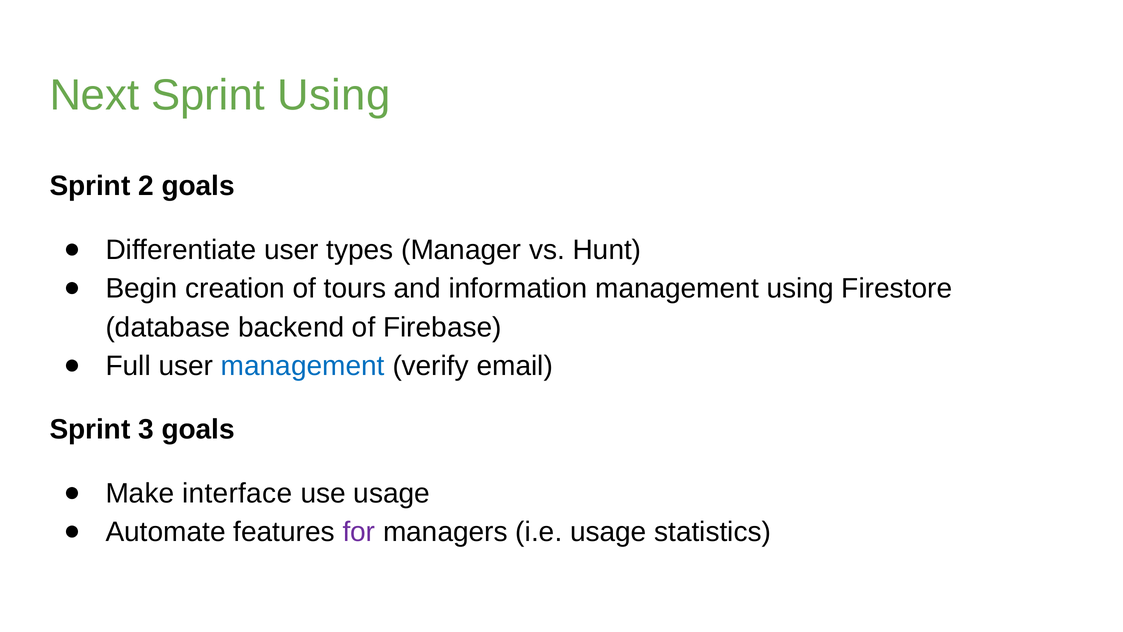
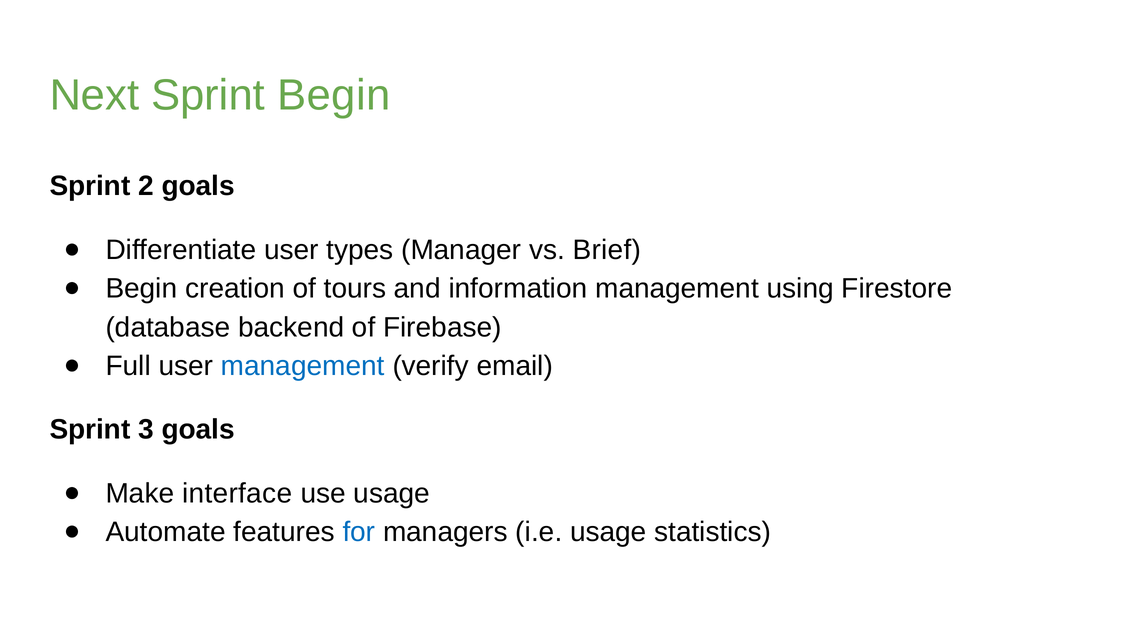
Sprint Using: Using -> Begin
Hunt: Hunt -> Brief
for colour: purple -> blue
